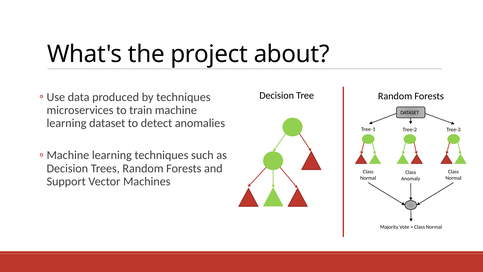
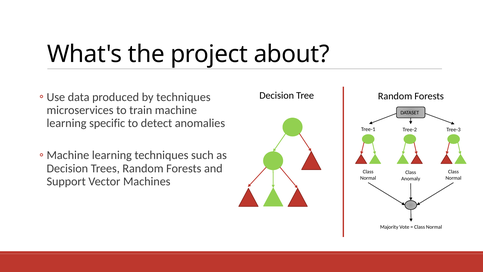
learning dataset: dataset -> specific
